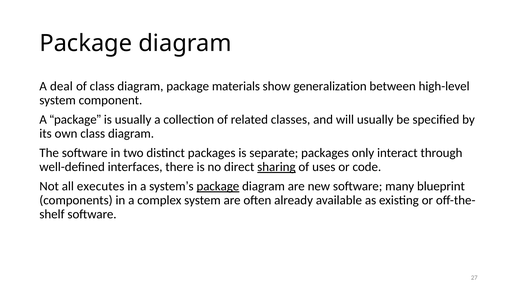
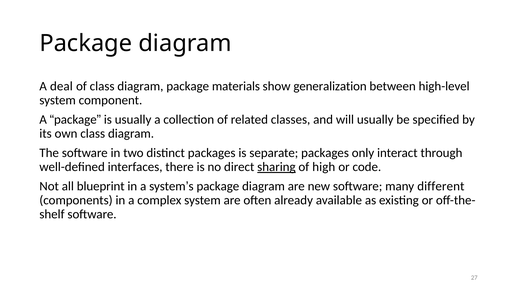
uses: uses -> high
executes: executes -> blueprint
package at (218, 186) underline: present -> none
blueprint: blueprint -> different
